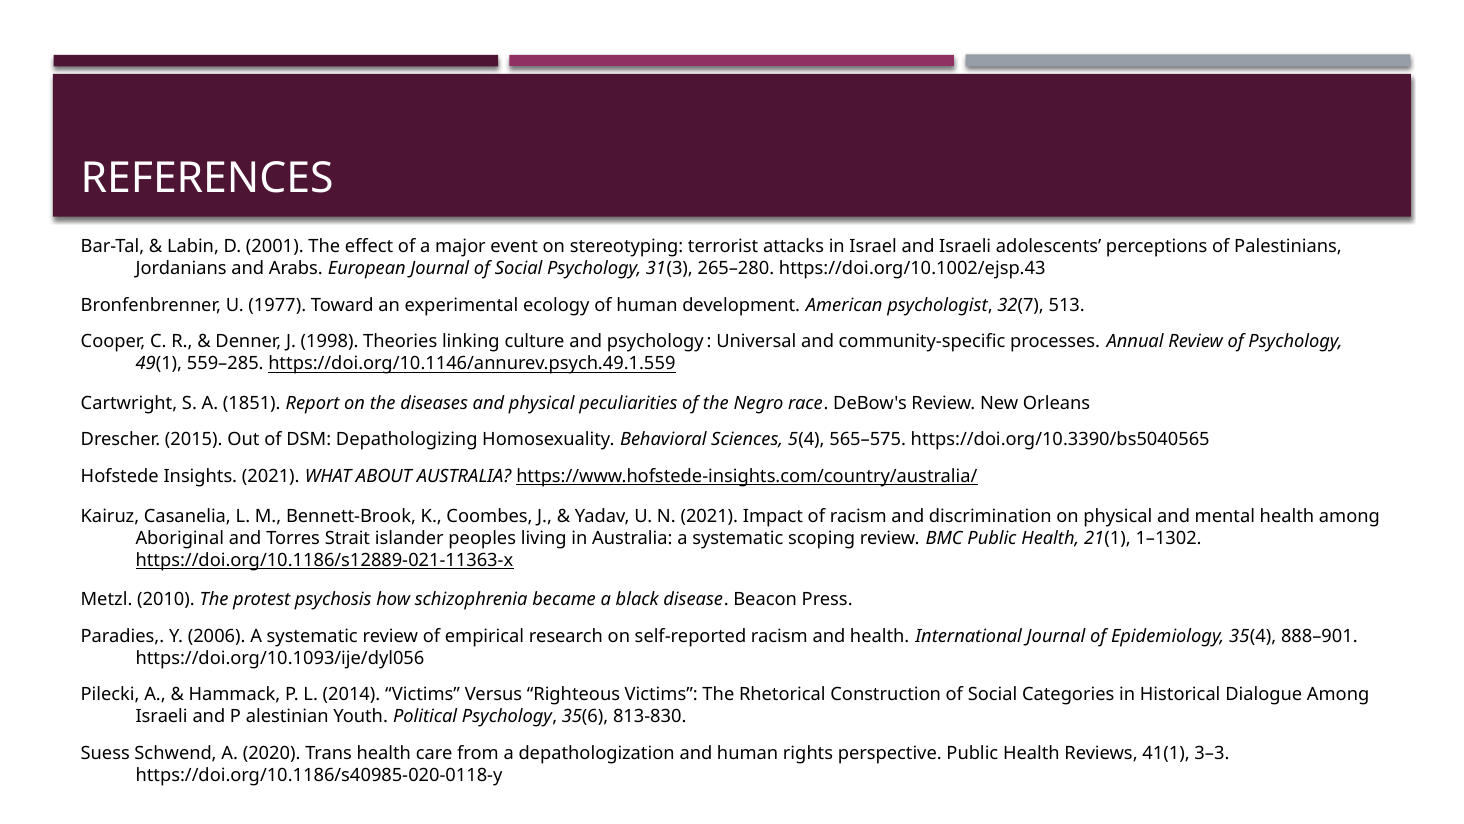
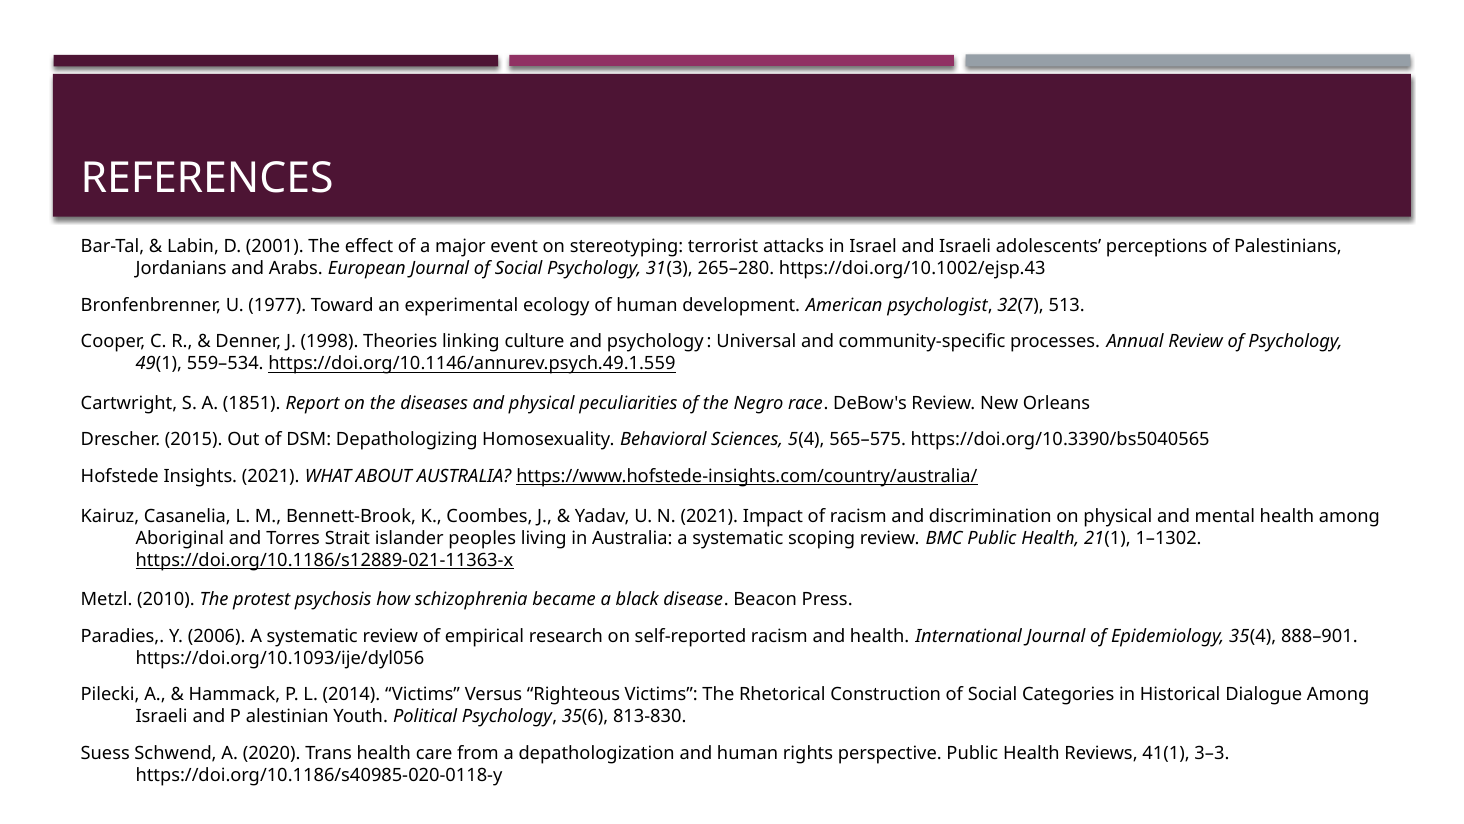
559–285: 559–285 -> 559–534
